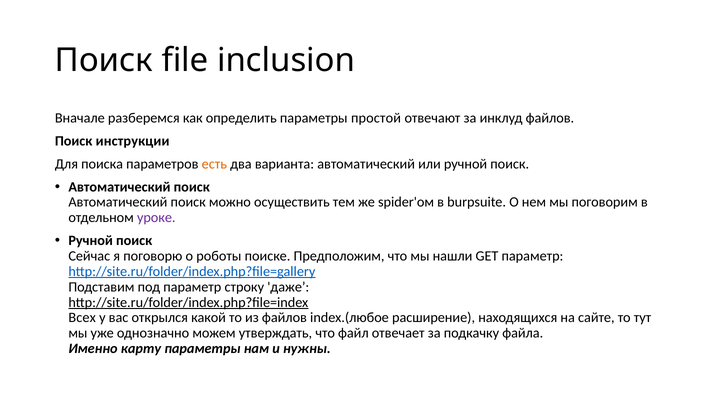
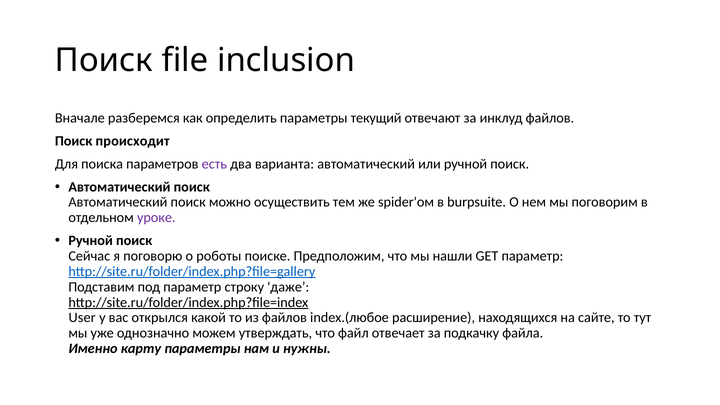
простой: простой -> текущий
инструкции: инструкции -> происходит
есть colour: orange -> purple
Всех: Всех -> User
